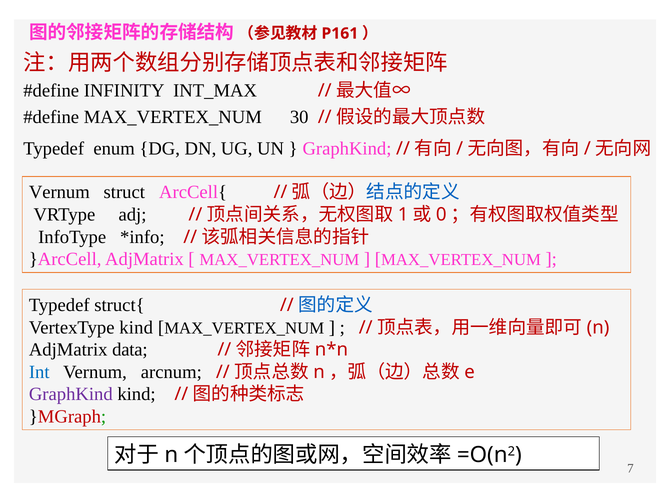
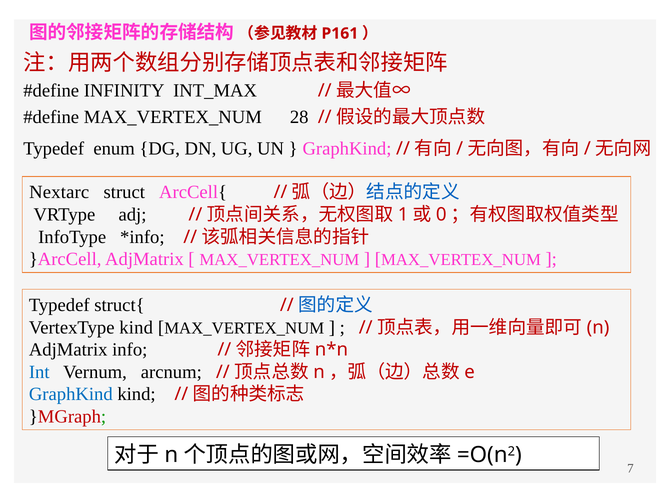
30: 30 -> 28
Vernum at (59, 193): Vernum -> Nextarc
data: data -> info
GraphKind at (71, 395) colour: purple -> blue
